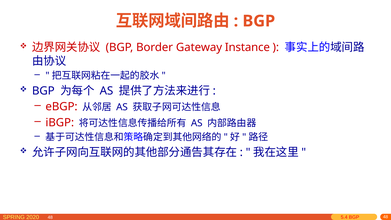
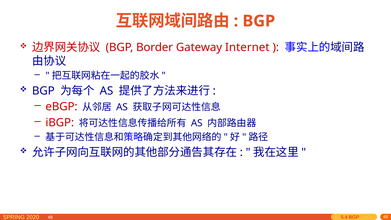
Instance: Instance -> Internet
